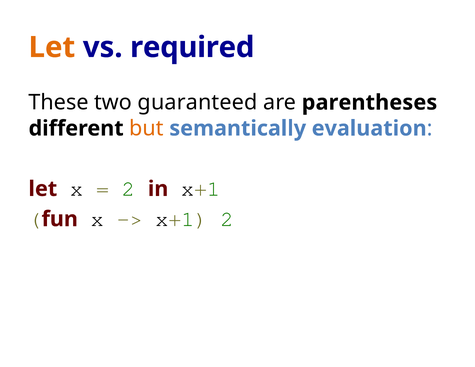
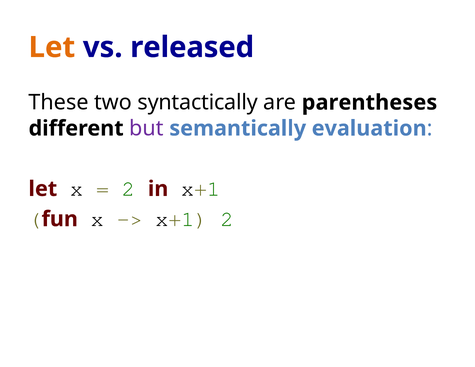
required: required -> released
guaranteed: guaranteed -> syntactically
but colour: orange -> purple
